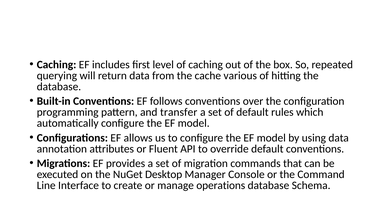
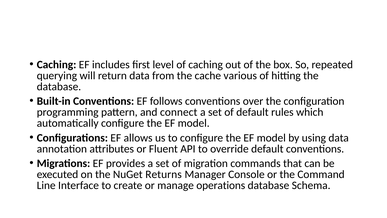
transfer: transfer -> connect
Desktop: Desktop -> Returns
